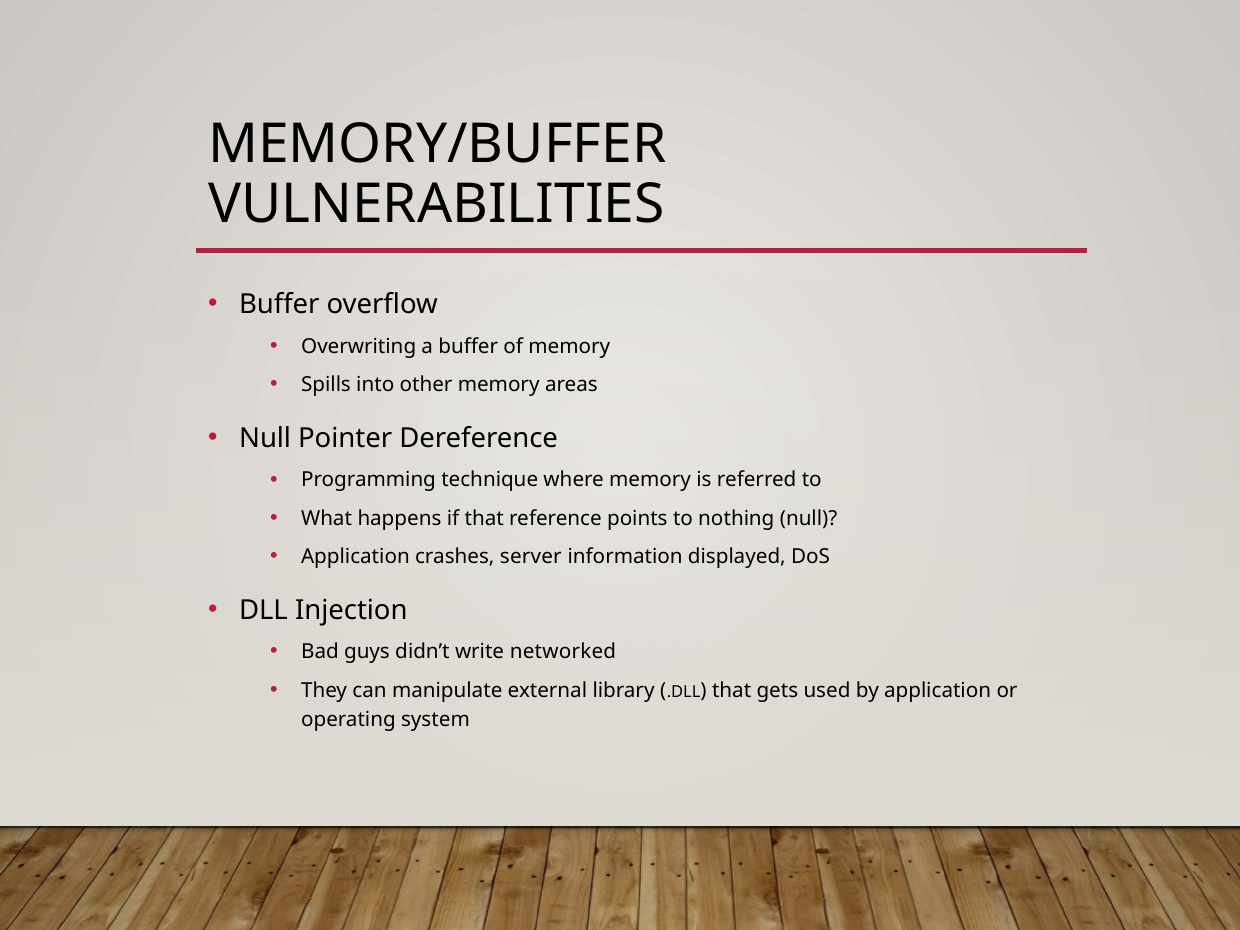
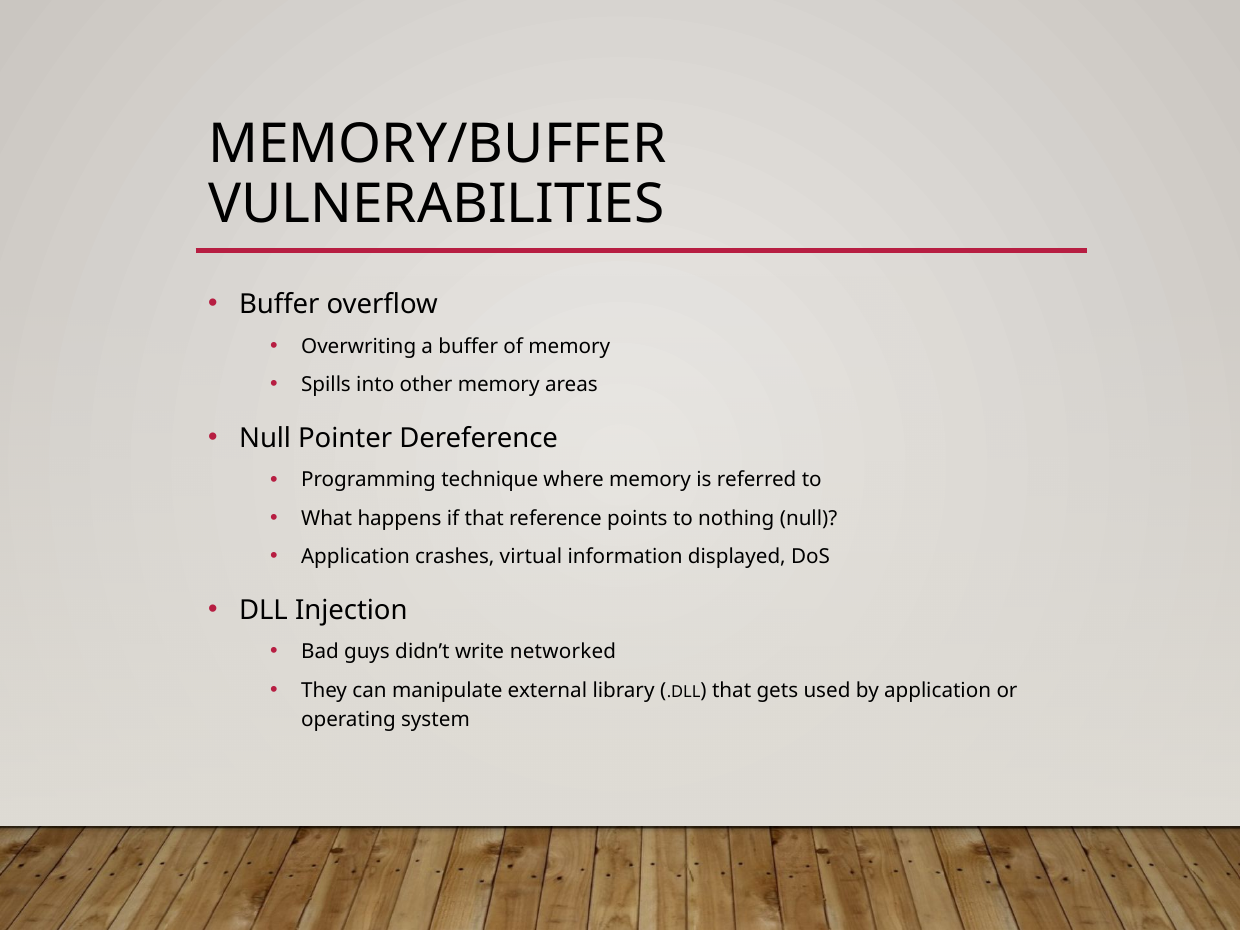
server: server -> virtual
